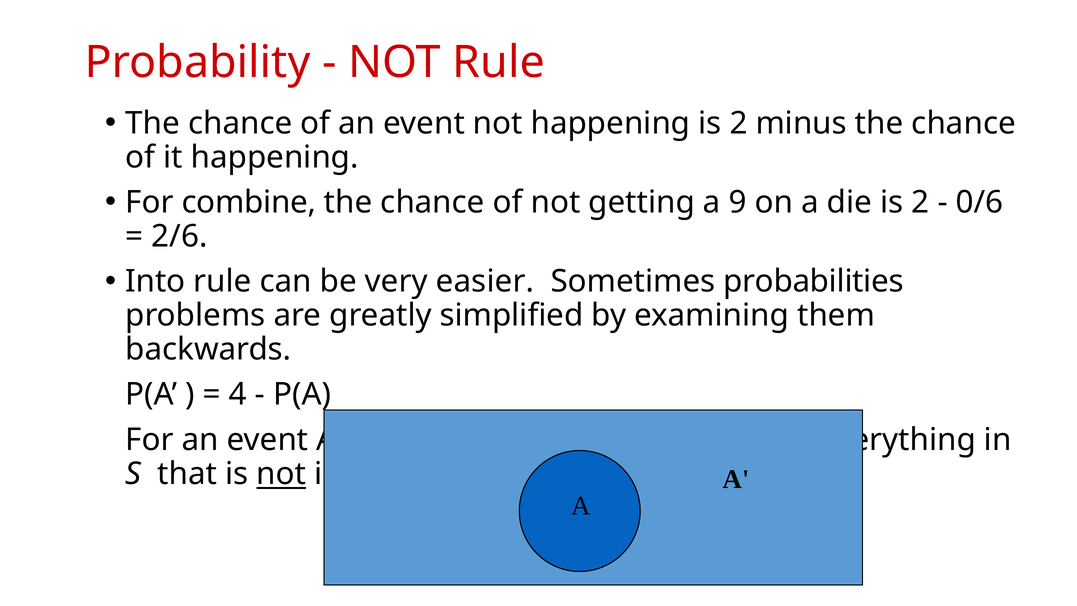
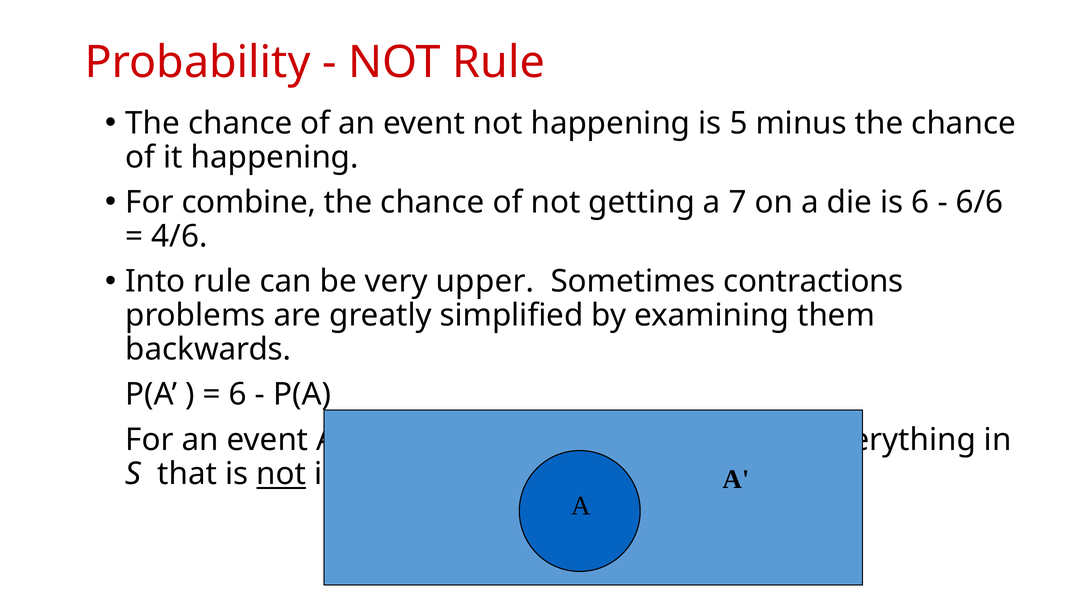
happening is 2: 2 -> 5
9: 9 -> 7
die is 2: 2 -> 6
0/6: 0/6 -> 6/6
2/6: 2/6 -> 4/6
easier: easier -> upper
probabilities: probabilities -> contractions
4 at (238, 394): 4 -> 6
